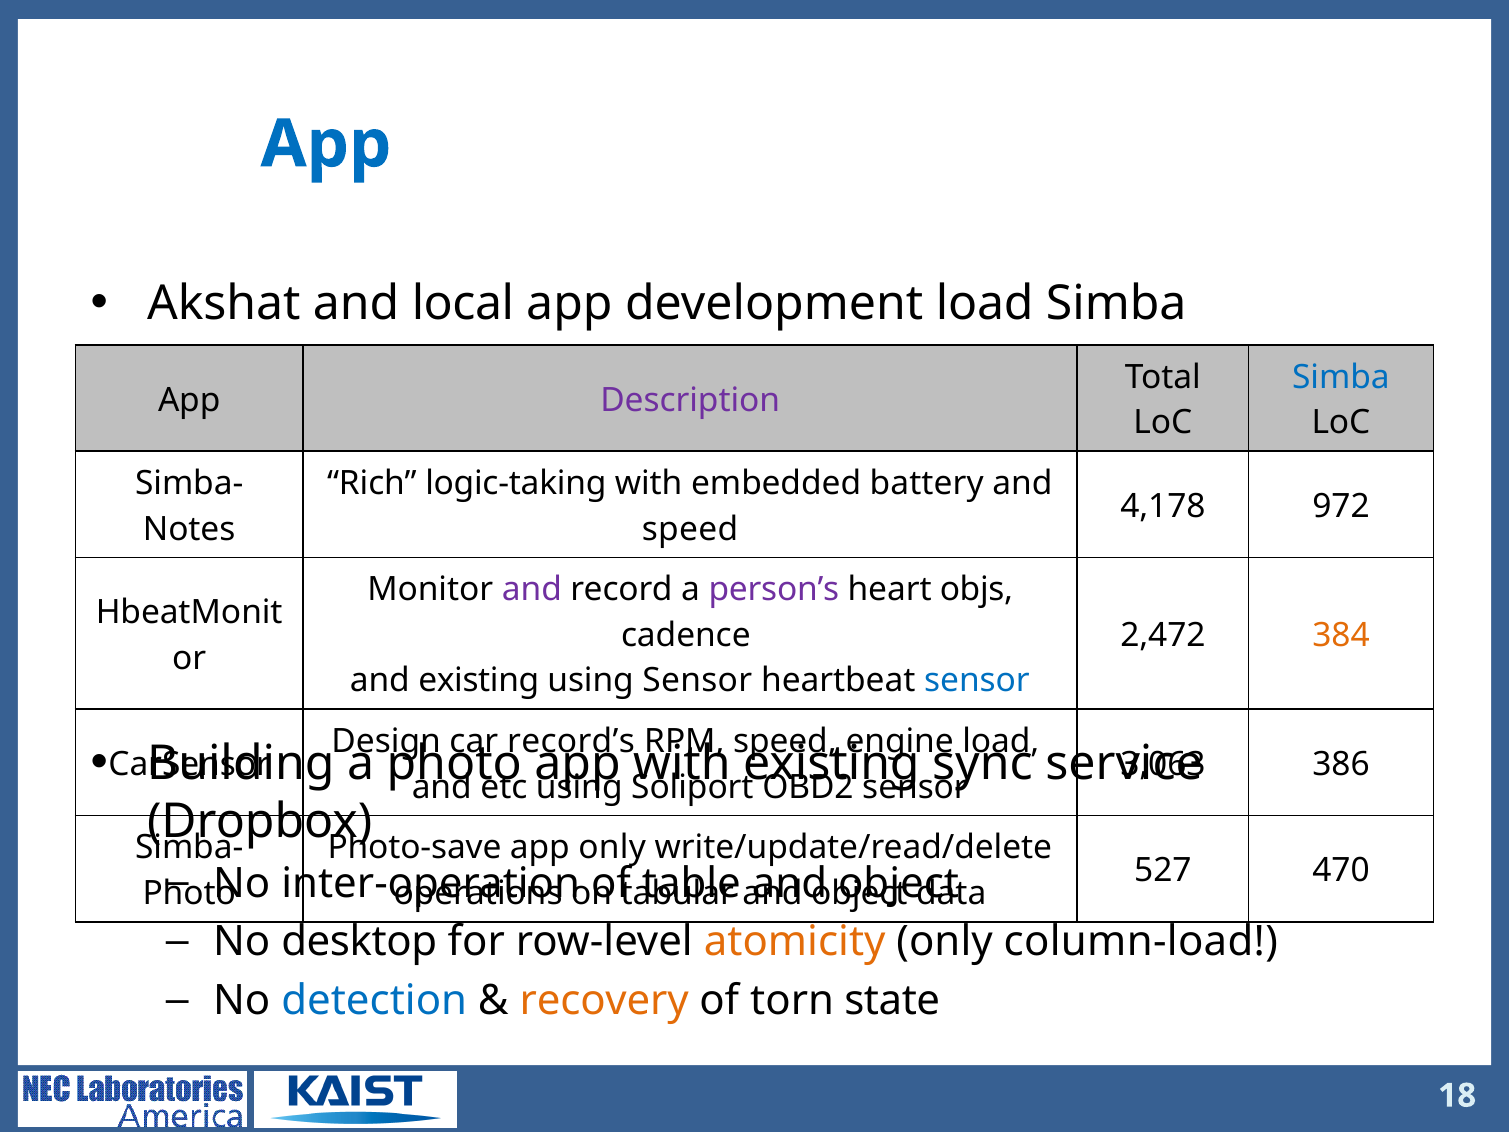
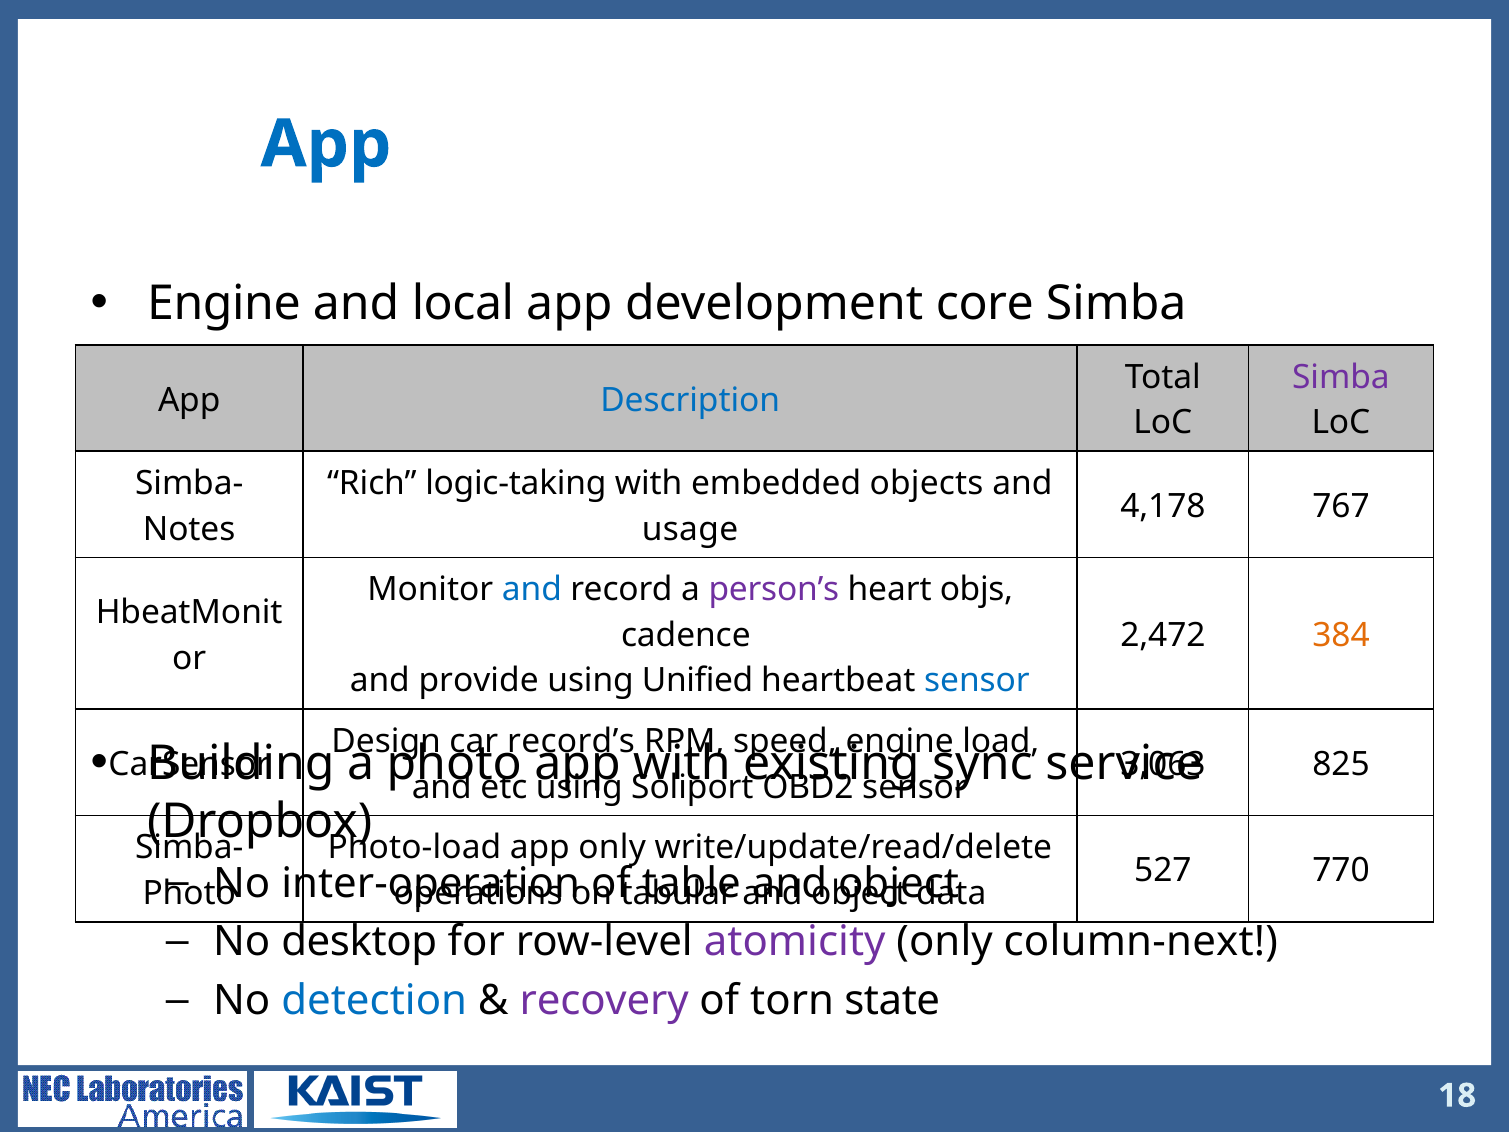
Akshat at (224, 304): Akshat -> Engine
development load: load -> core
Simba at (1341, 377) colour: blue -> purple
Description colour: purple -> blue
battery: battery -> objects
972: 972 -> 767
speed at (690, 529): speed -> usage
and at (532, 590) colour: purple -> blue
and existing: existing -> provide
using Sensor: Sensor -> Unified
386: 386 -> 825
Photo-save: Photo-save -> Photo-load
470: 470 -> 770
atomicity colour: orange -> purple
column-load: column-load -> column-next
recovery colour: orange -> purple
